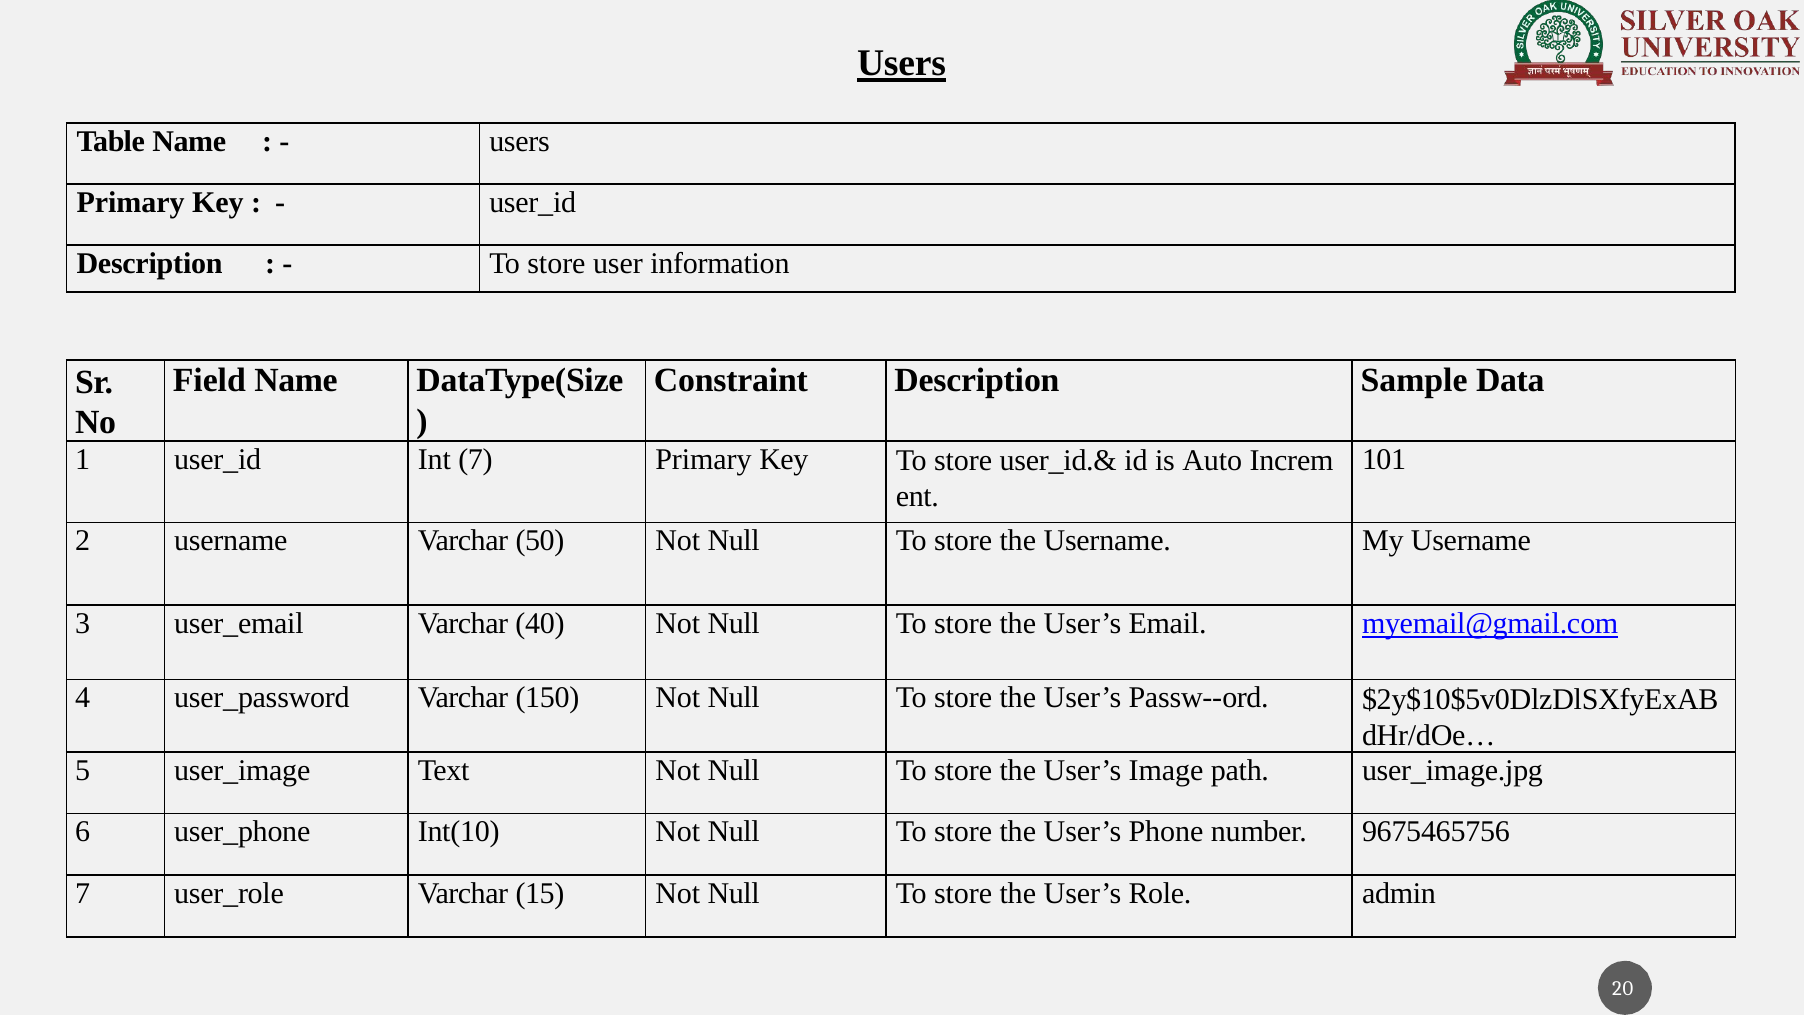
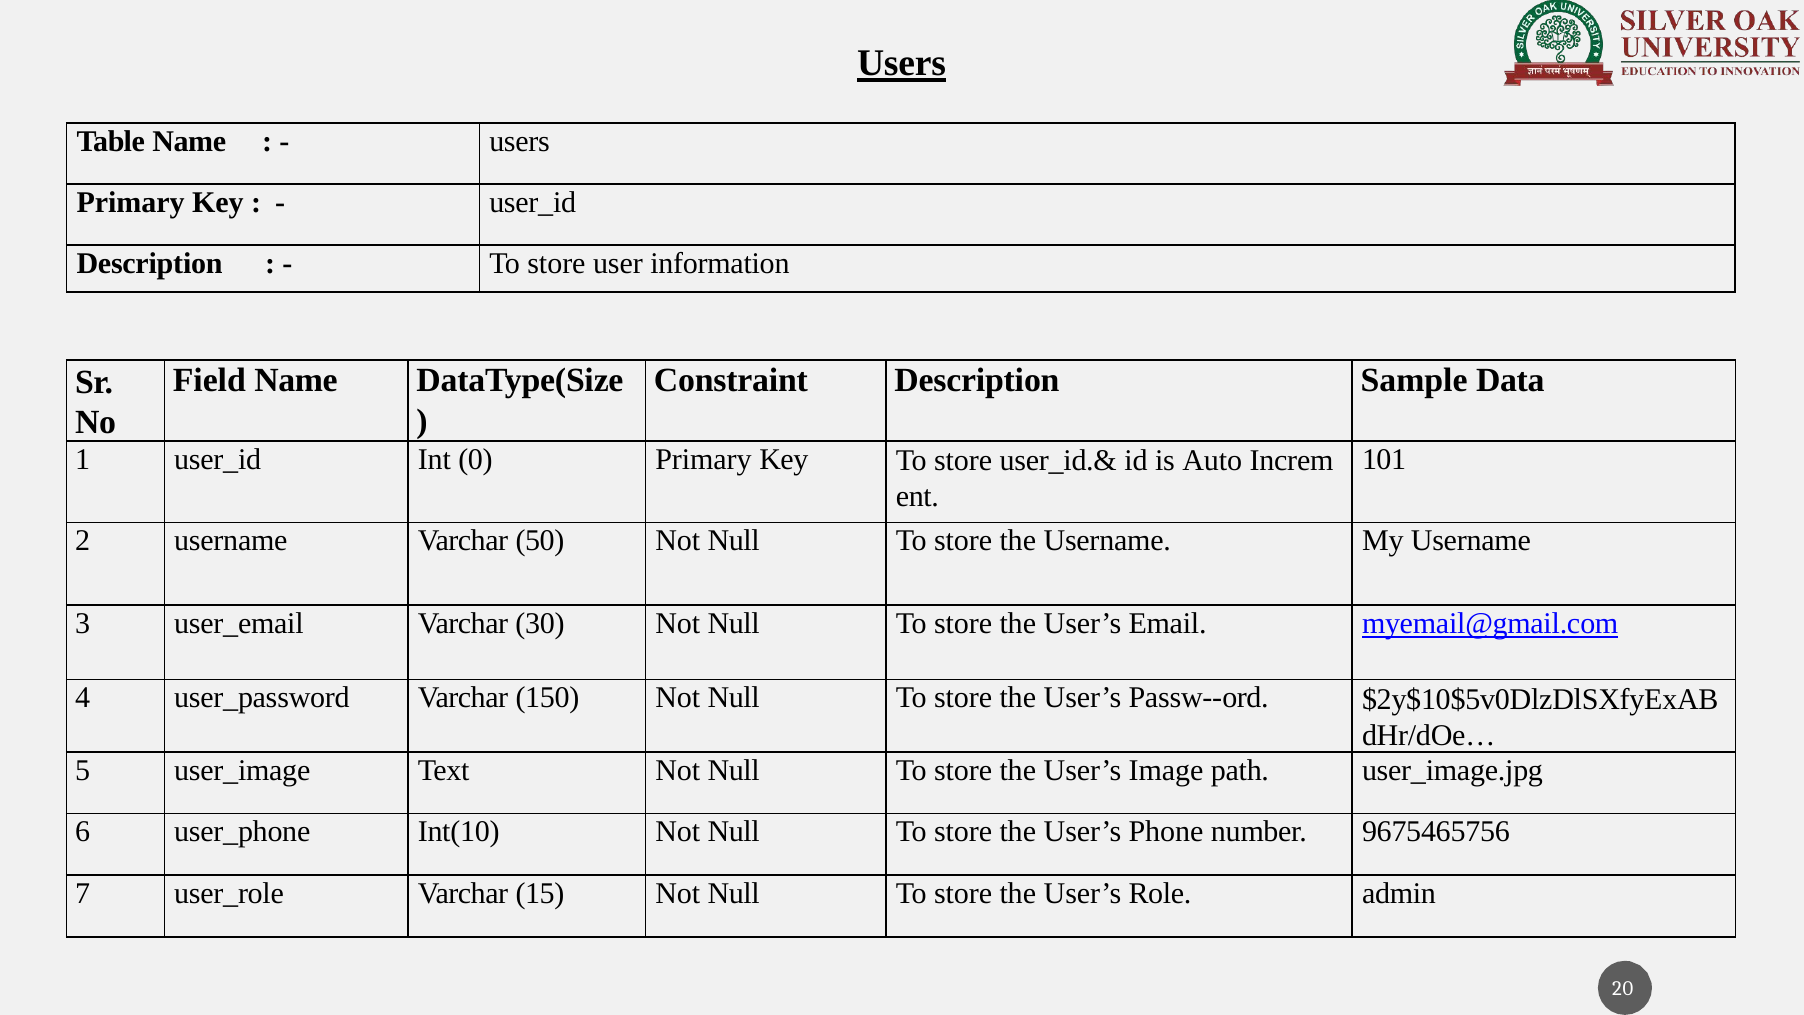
Int 7: 7 -> 0
40: 40 -> 30
